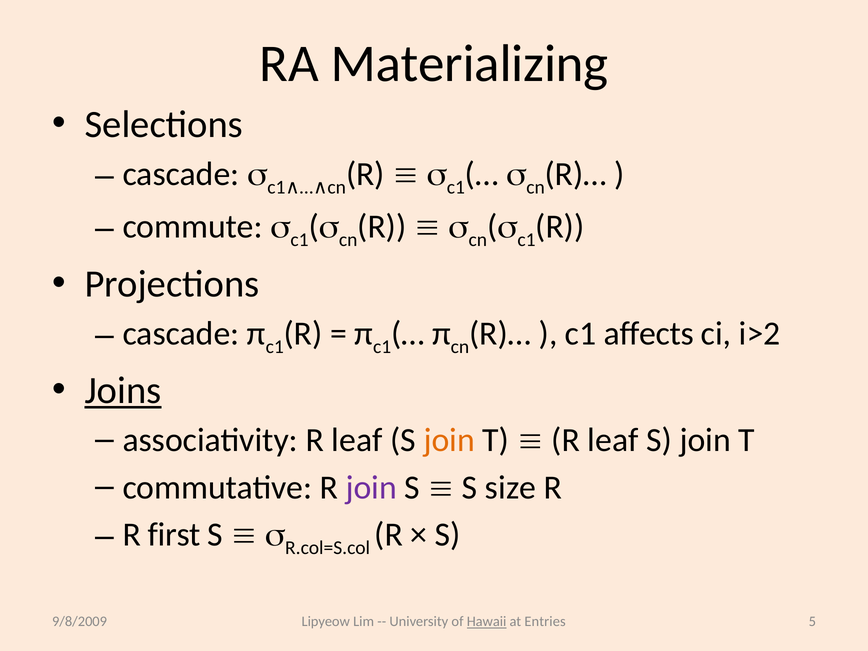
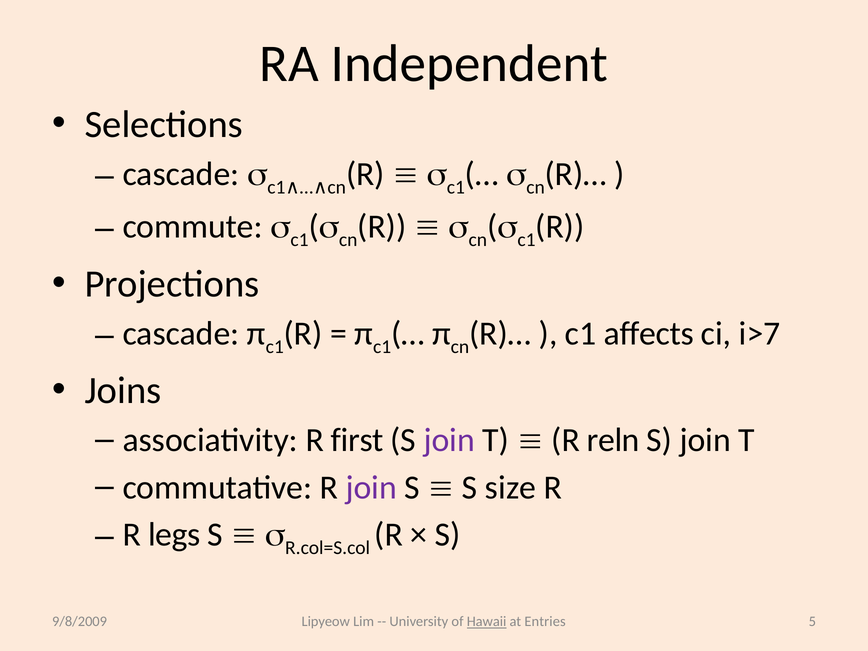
Materializing: Materializing -> Independent
i>2: i>2 -> i>7
Joins underline: present -> none
associativity R leaf: leaf -> first
join at (449, 440) colour: orange -> purple
leaf at (613, 440): leaf -> reln
first: first -> legs
